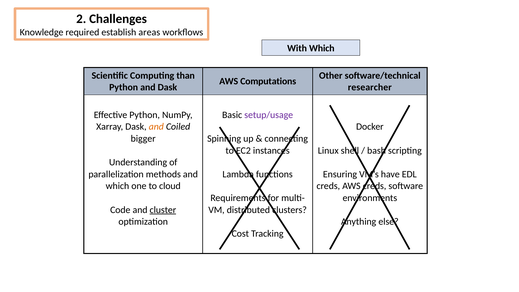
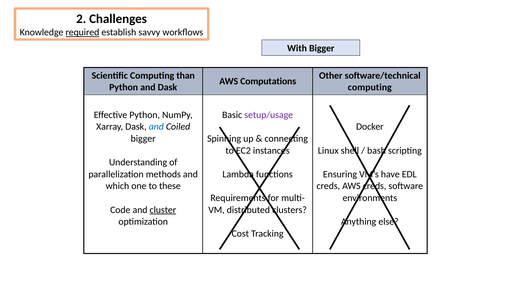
required underline: none -> present
areas: areas -> savvy
With Which: Which -> Bigger
researcher at (370, 87): researcher -> computing
and at (156, 127) colour: orange -> blue
cloud: cloud -> these
